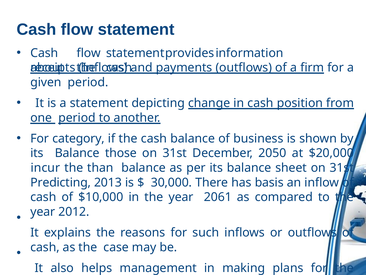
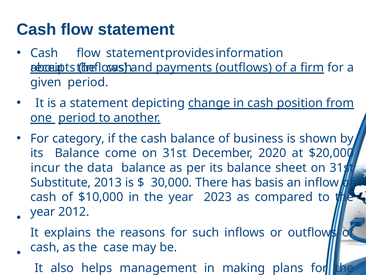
those: those -> come
2050: 2050 -> 2020
than: than -> data
Predicting: Predicting -> Substitute
2061: 2061 -> 2023
